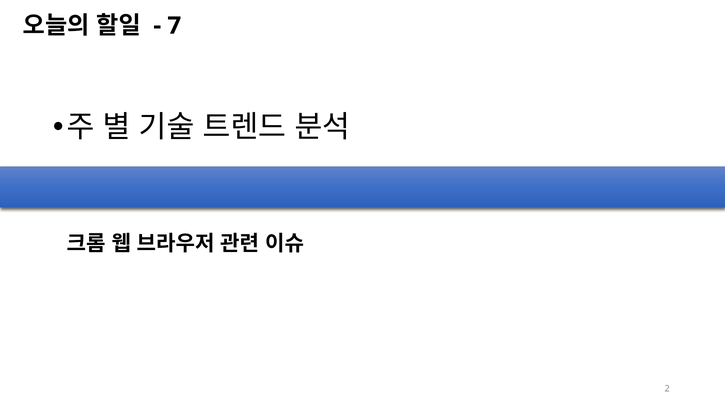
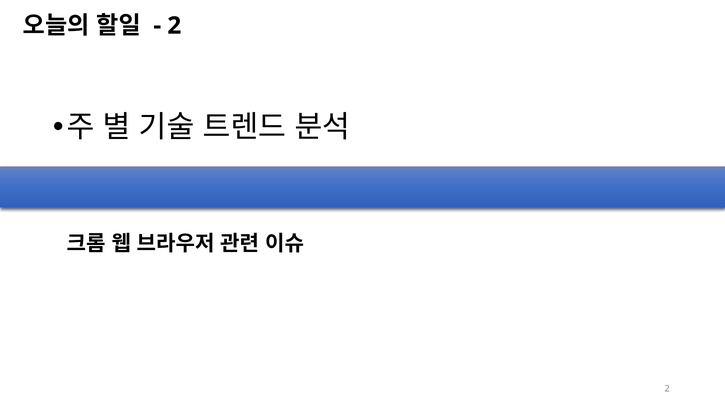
7 at (174, 26): 7 -> 2
